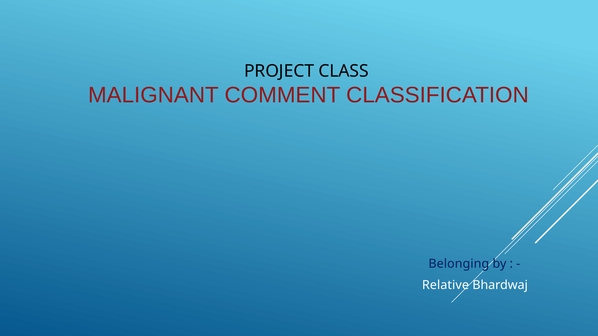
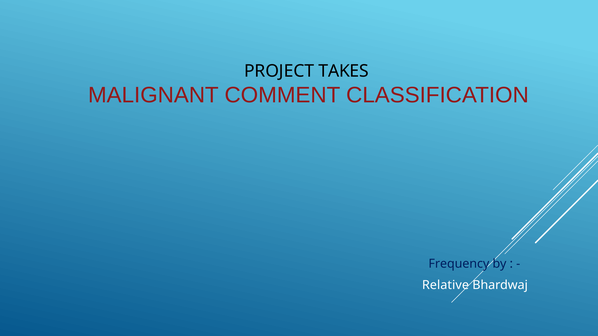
CLASS: CLASS -> TAKES
Belonging: Belonging -> Frequency
